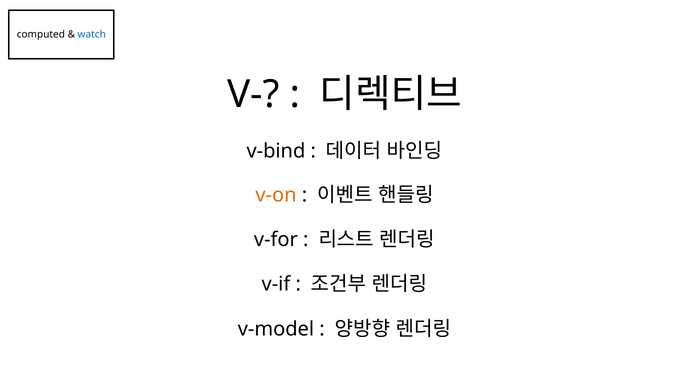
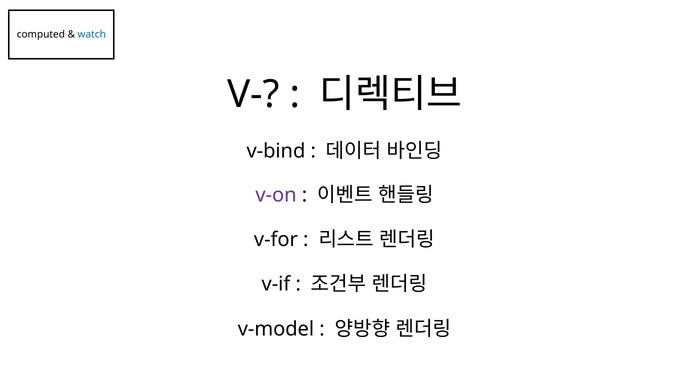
v-on colour: orange -> purple
